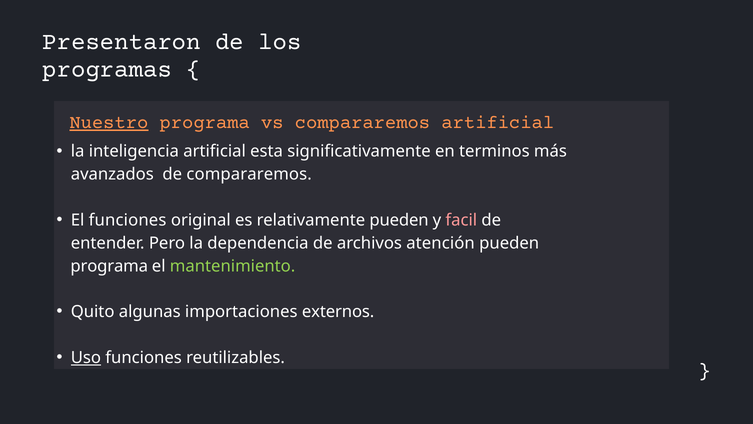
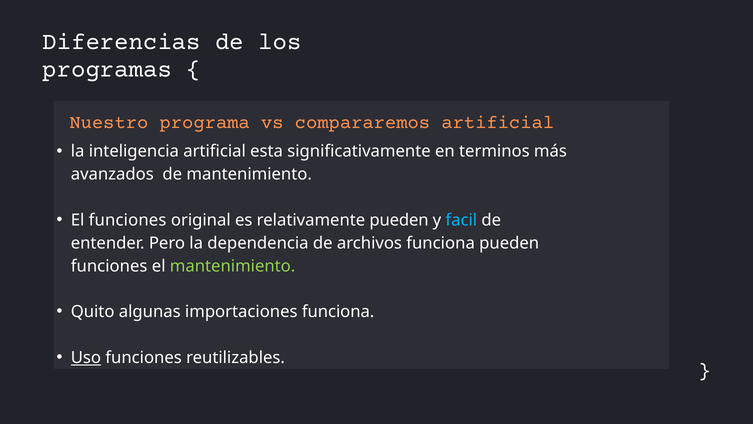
Presentaron: Presentaron -> Diferencias
Nuestro underline: present -> none
de compararemos: compararemos -> mantenimiento
facil colour: pink -> light blue
archivos atención: atención -> funciona
programa at (109, 266): programa -> funciones
importaciones externos: externos -> funciona
